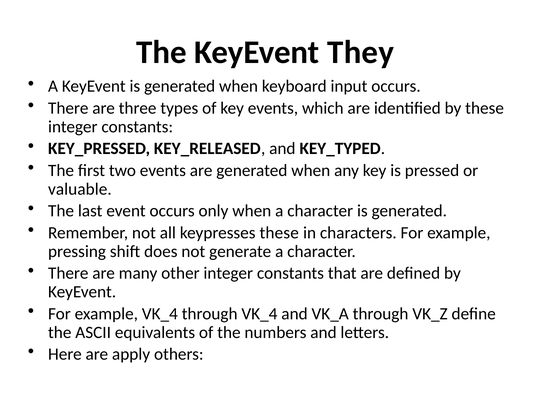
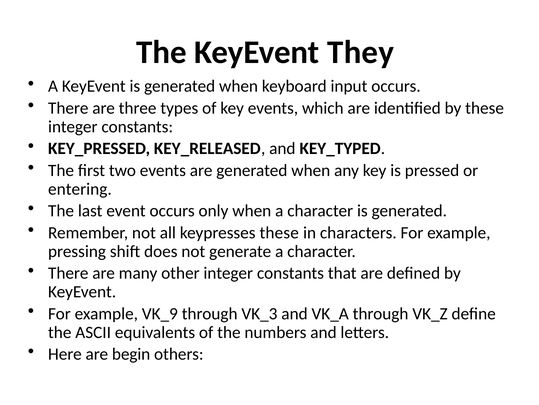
valuable: valuable -> entering
example VK_4: VK_4 -> VK_9
through VK_4: VK_4 -> VK_3
apply: apply -> begin
